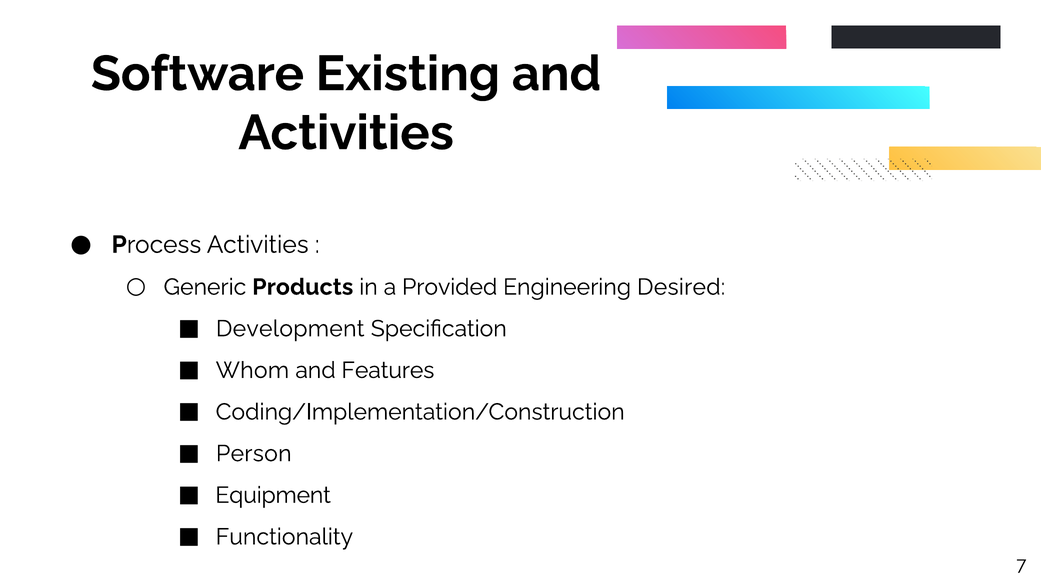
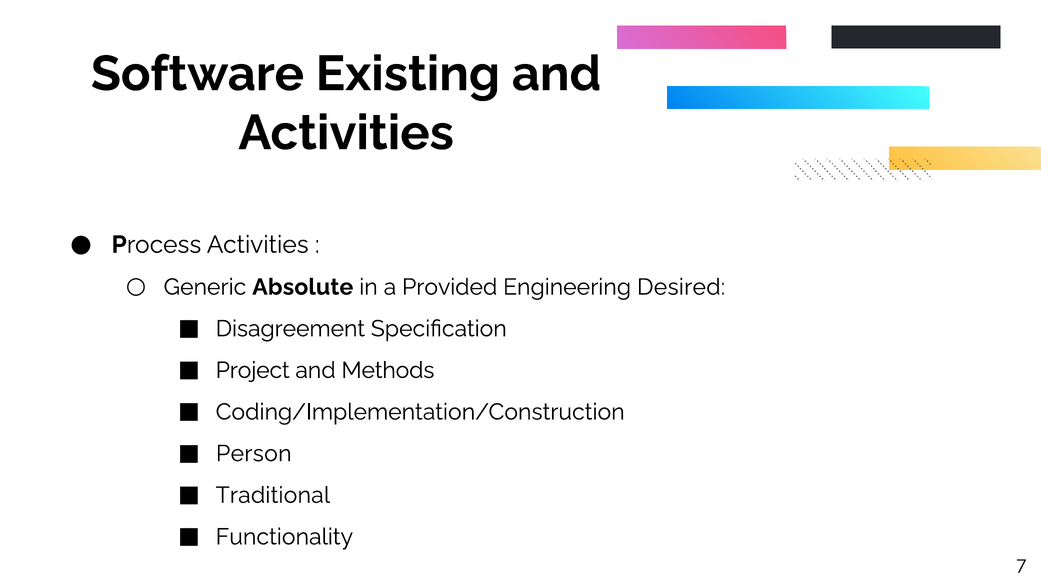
Products: Products -> Absolute
Development: Development -> Disagreement
Whom: Whom -> Project
Features: Features -> Methods
Equipment: Equipment -> Traditional
